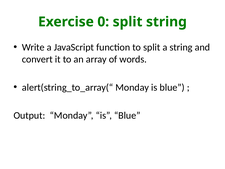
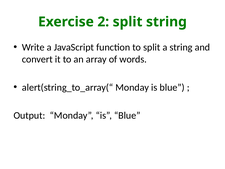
0: 0 -> 2
